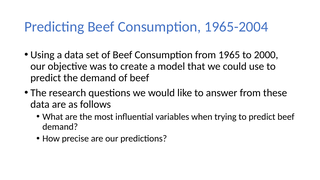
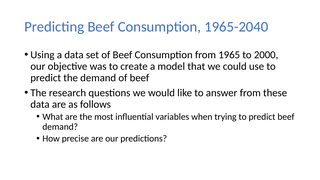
1965-2004: 1965-2004 -> 1965-2040
